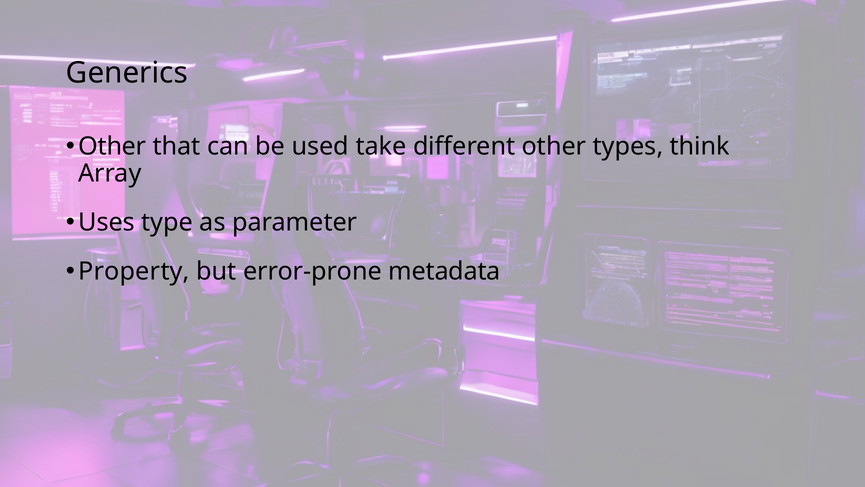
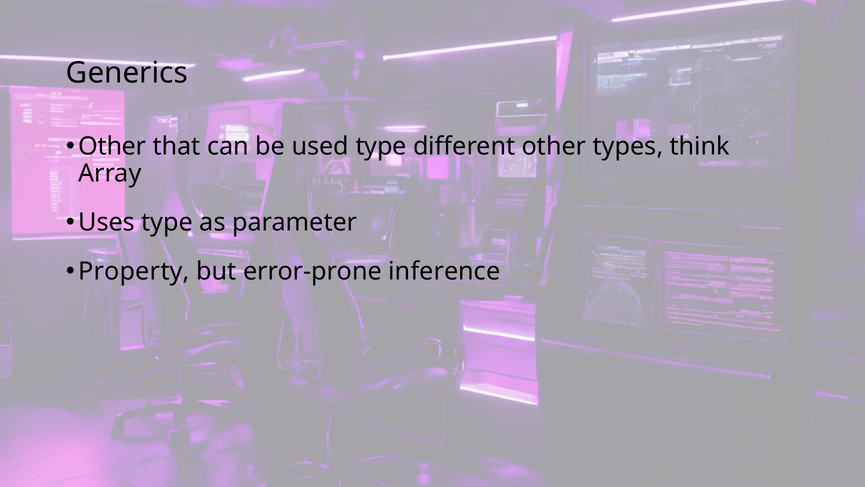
used take: take -> type
metadata: metadata -> inference
